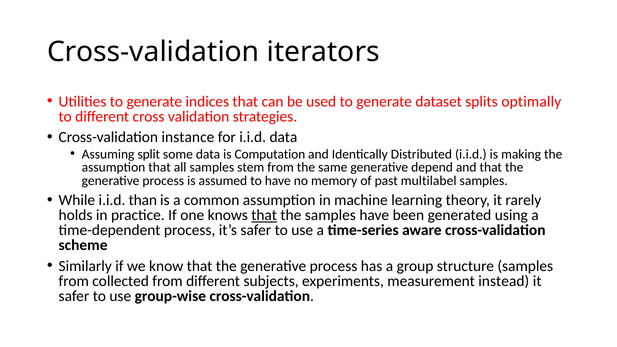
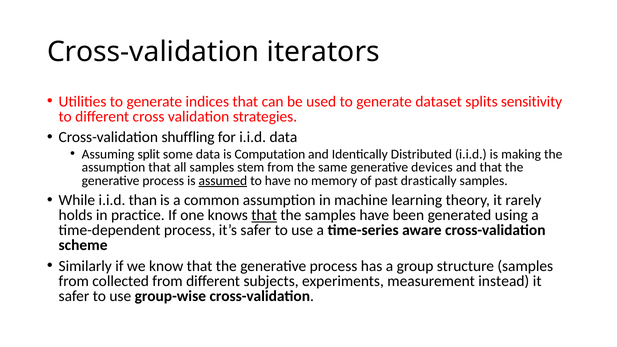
optimally: optimally -> sensitivity
instance: instance -> shuffling
depend: depend -> devices
assumed underline: none -> present
multilabel: multilabel -> drastically
